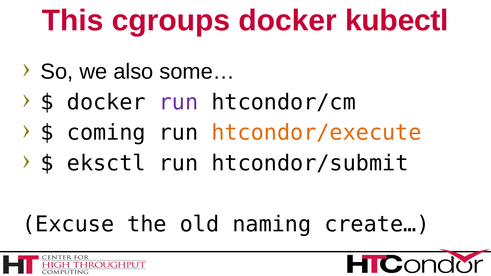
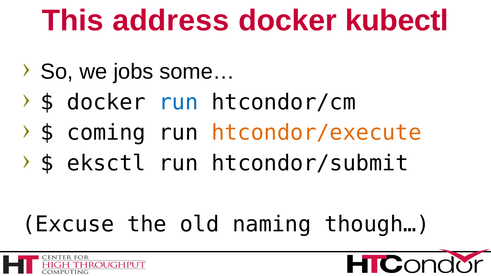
cgroups: cgroups -> address
also: also -> jobs
run at (179, 102) colour: purple -> blue
create…: create… -> though…
